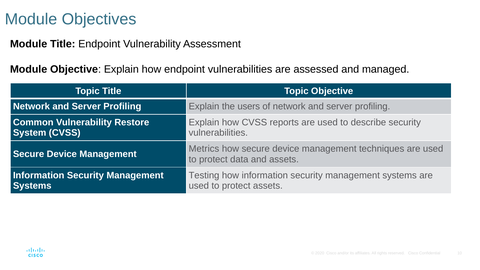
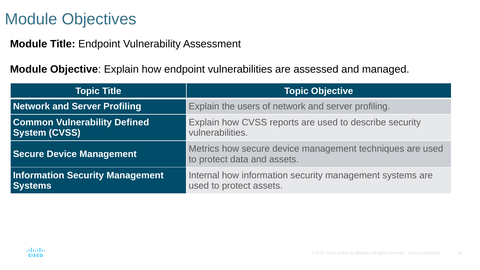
Restore: Restore -> Defined
Testing: Testing -> Internal
